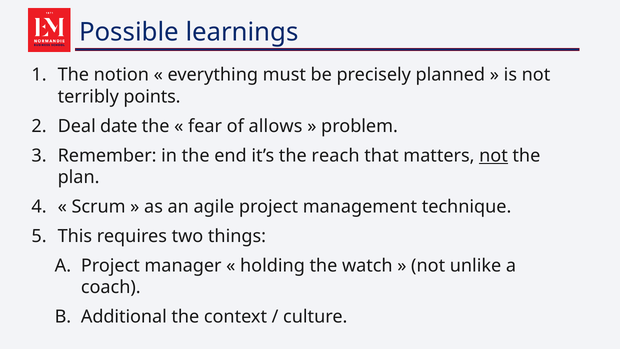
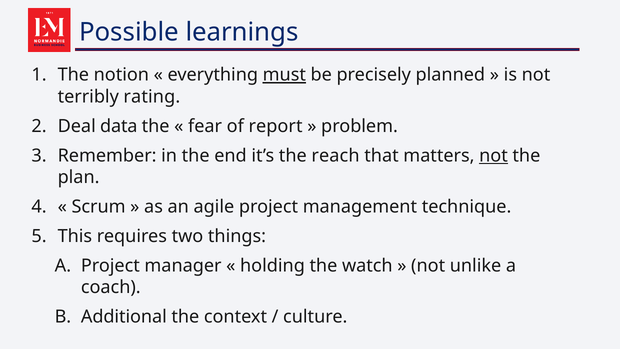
must underline: none -> present
points: points -> rating
date: date -> data
allows: allows -> report
